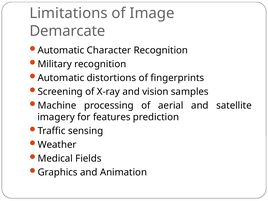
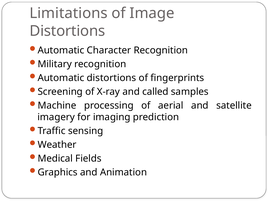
Demarcate at (67, 31): Demarcate -> Distortions
vision: vision -> called
features: features -> imaging
